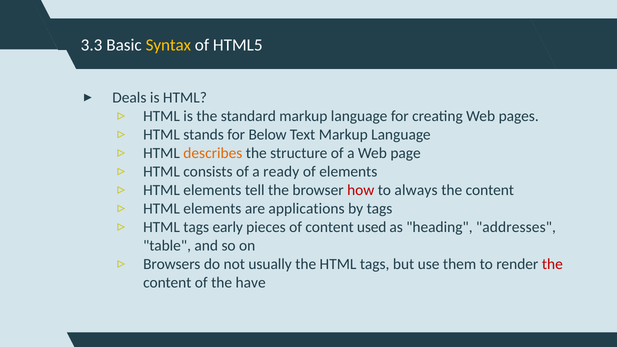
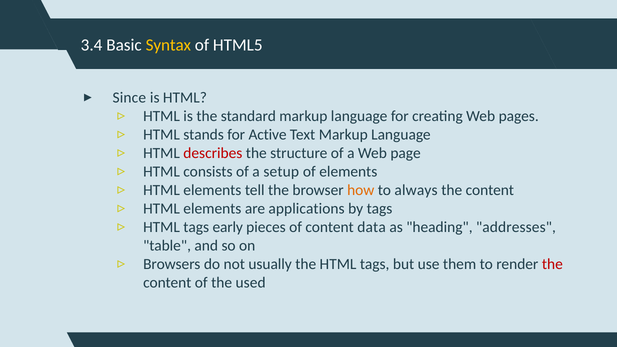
3.3: 3.3 -> 3.4
Deals: Deals -> Since
Below: Below -> Active
describes colour: orange -> red
ready: ready -> setup
how colour: red -> orange
used: used -> data
have: have -> used
